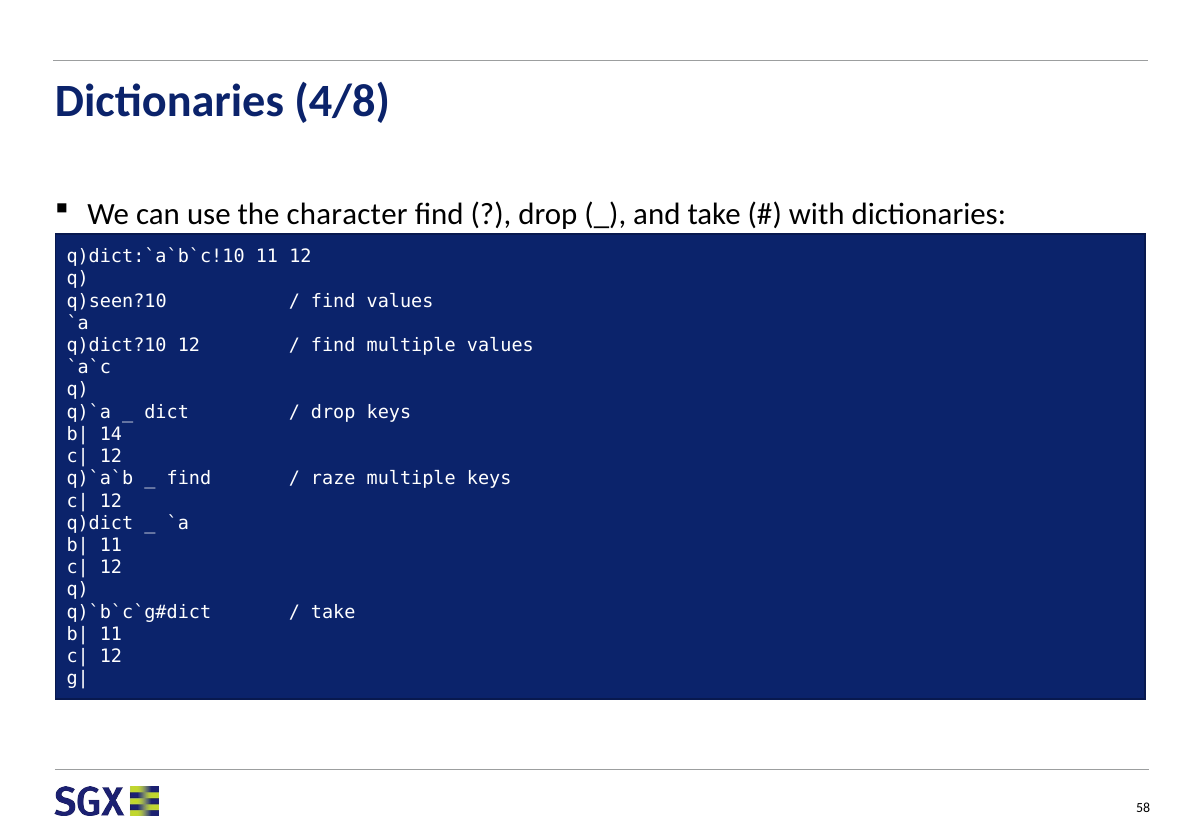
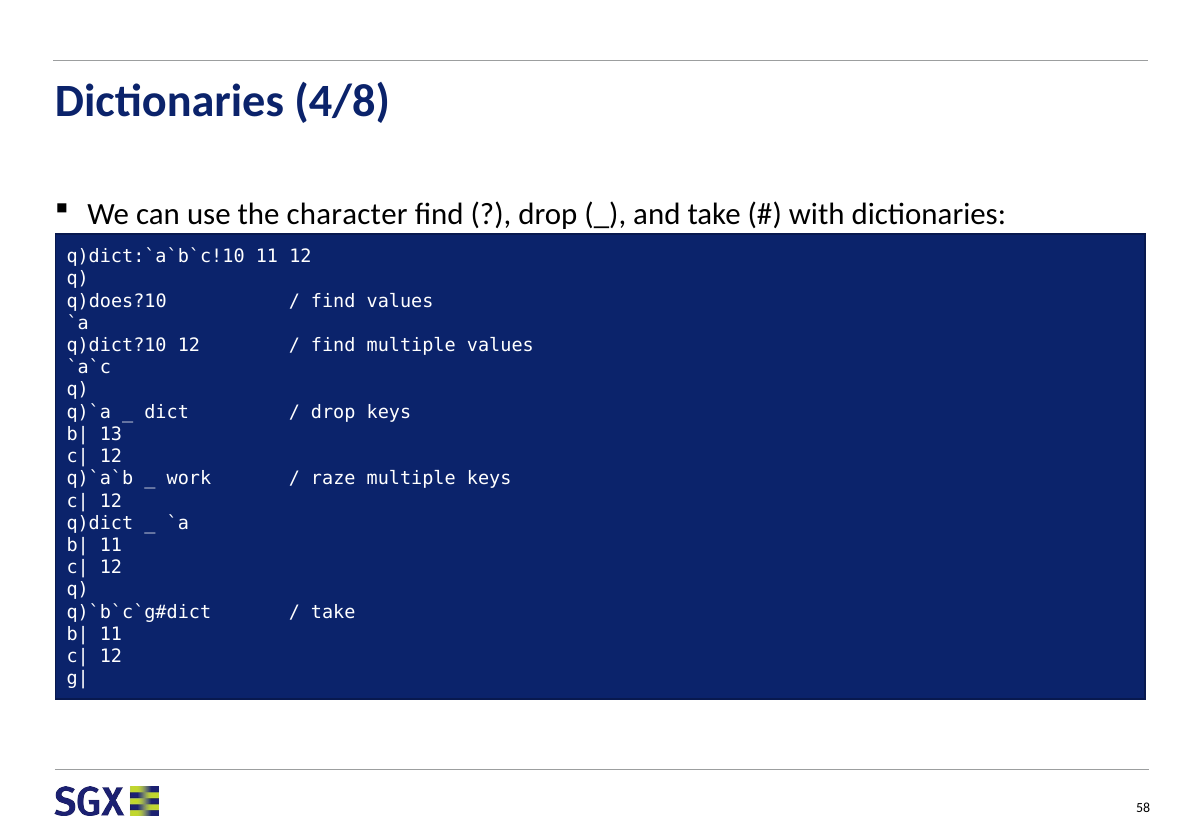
q)seen?10: q)seen?10 -> q)does?10
14: 14 -> 13
find at (189, 479): find -> work
